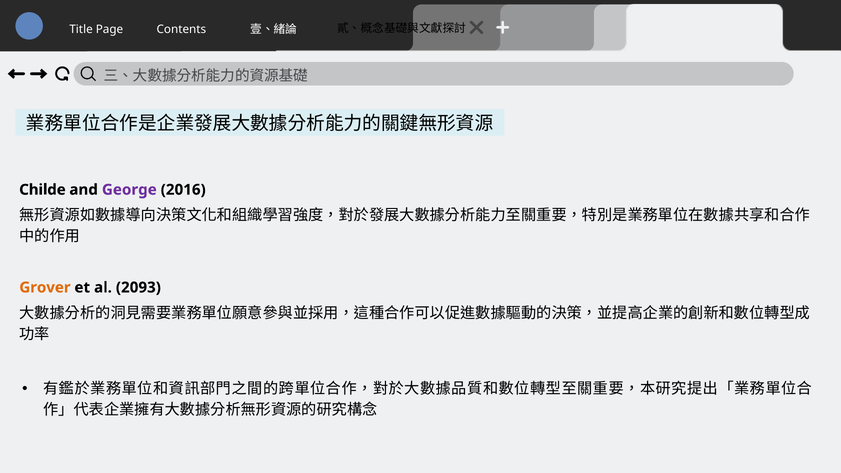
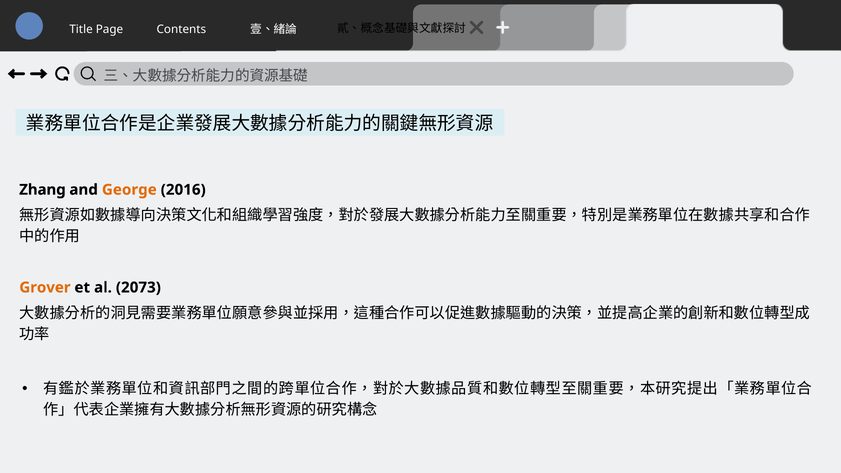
Childe: Childe -> Zhang
George colour: purple -> orange
2093: 2093 -> 2073
